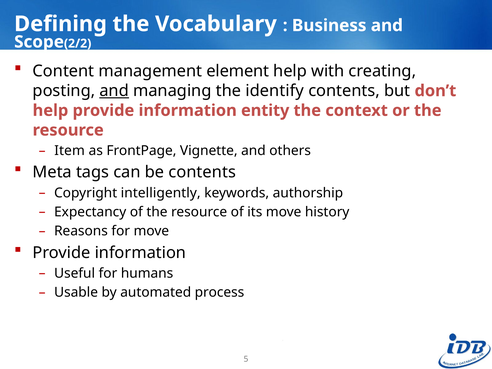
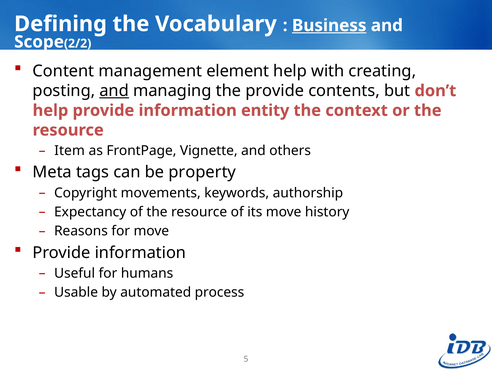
Business underline: none -> present
the identify: identify -> provide
be contents: contents -> property
intelligently: intelligently -> movements
